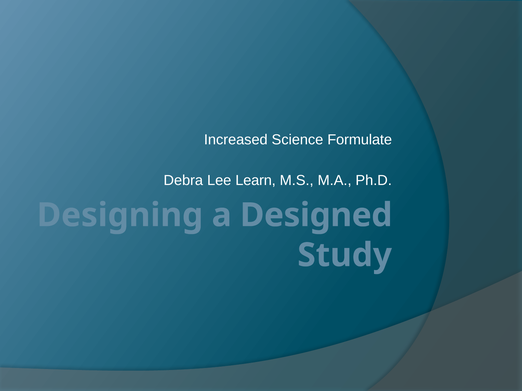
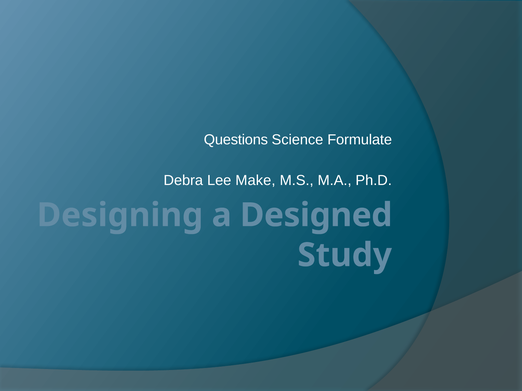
Increased: Increased -> Questions
Learn: Learn -> Make
